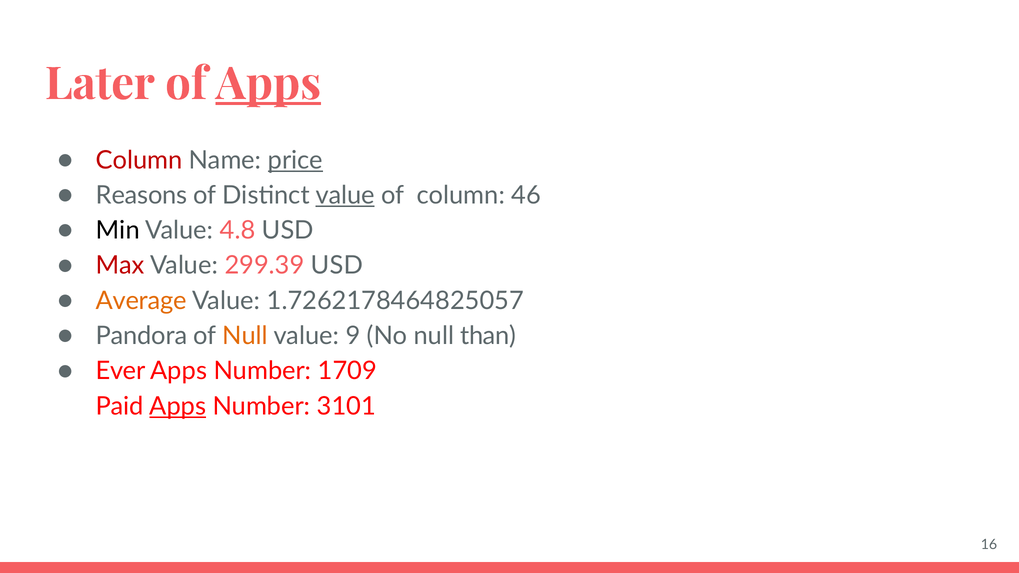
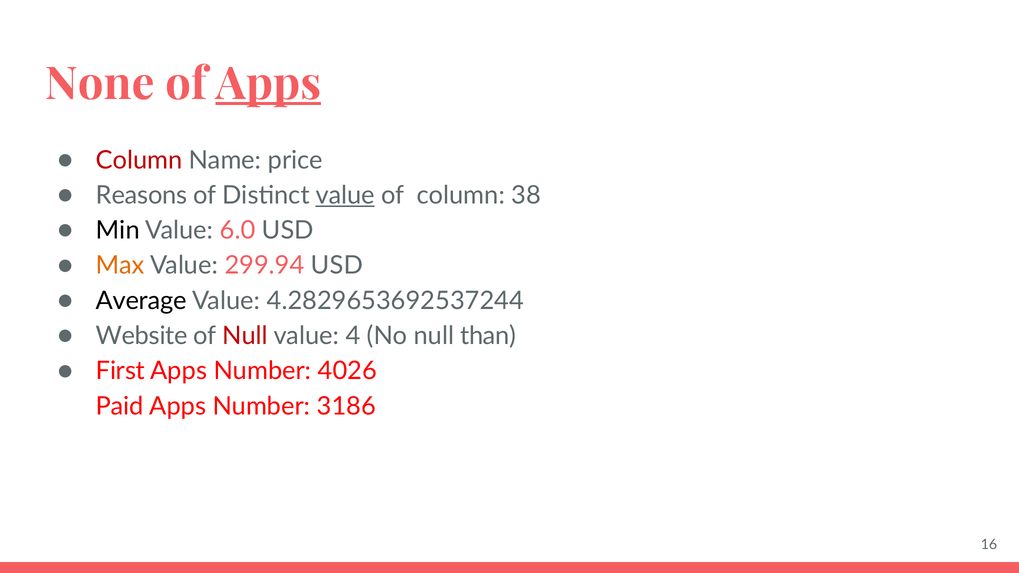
Later: Later -> None
price underline: present -> none
46: 46 -> 38
4.8: 4.8 -> 6.0
Max colour: red -> orange
299.39: 299.39 -> 299.94
Average colour: orange -> black
1.7262178464825057: 1.7262178464825057 -> 4.2829653692537244
Pandora: Pandora -> Website
Null at (245, 336) colour: orange -> red
9: 9 -> 4
Ever: Ever -> First
1709: 1709 -> 4026
Apps at (178, 406) underline: present -> none
3101: 3101 -> 3186
